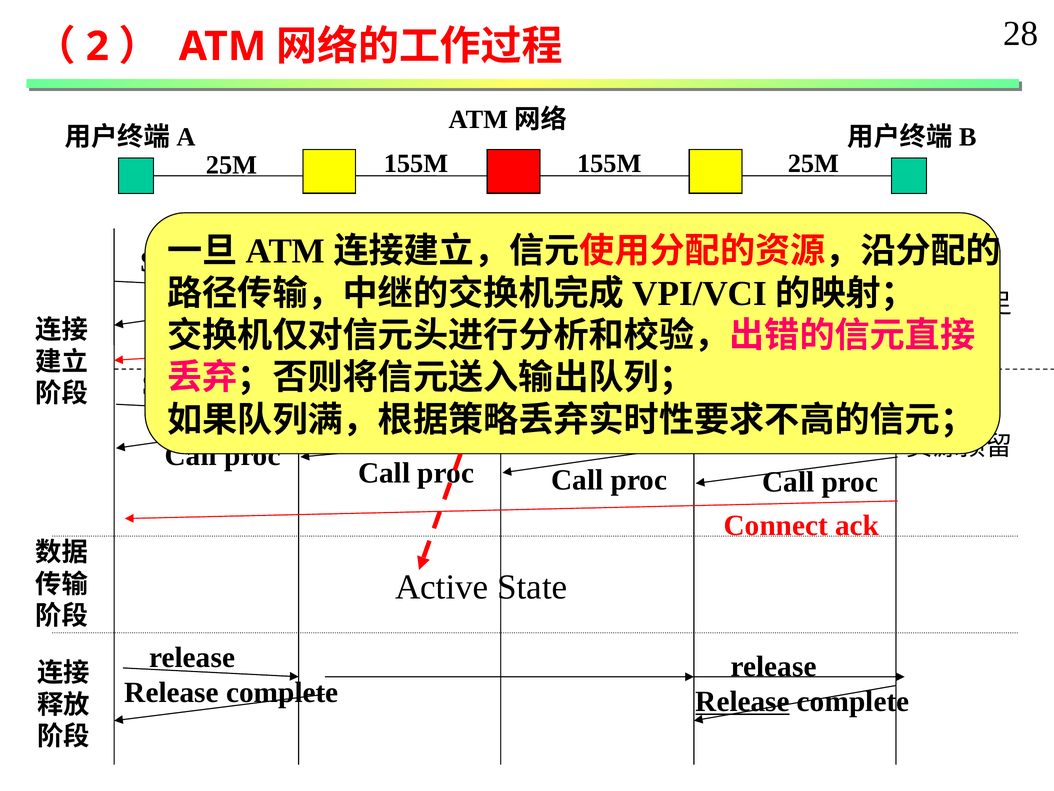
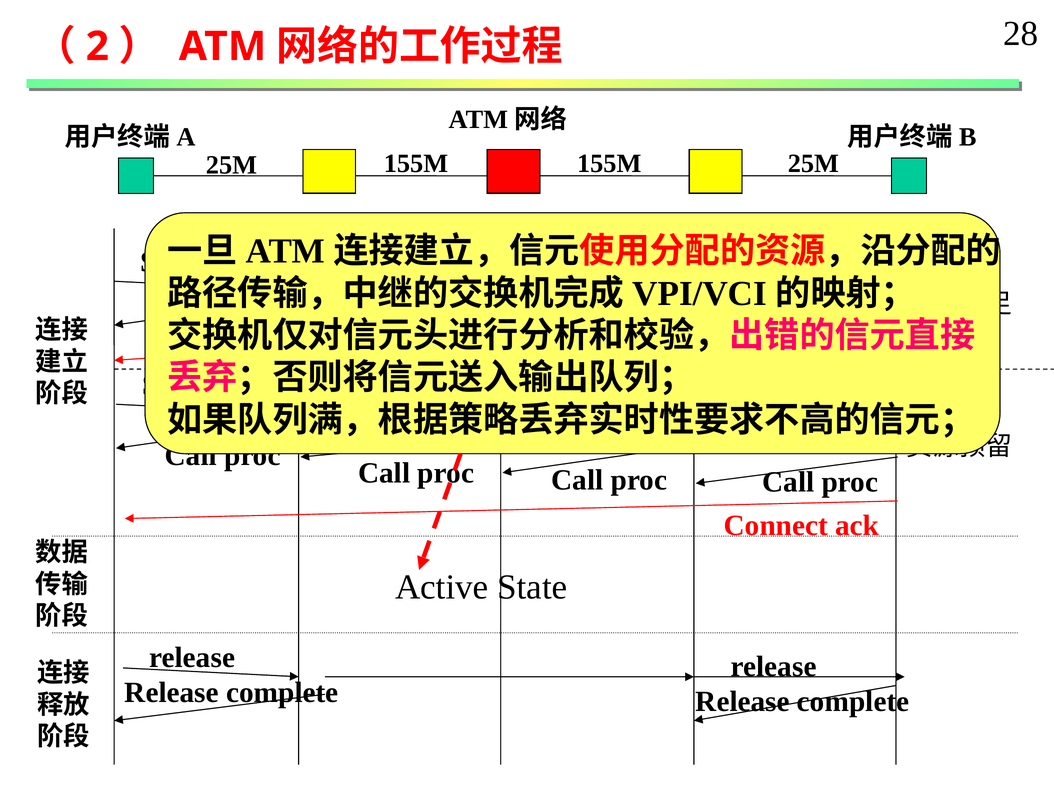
Release at (743, 701) underline: present -> none
